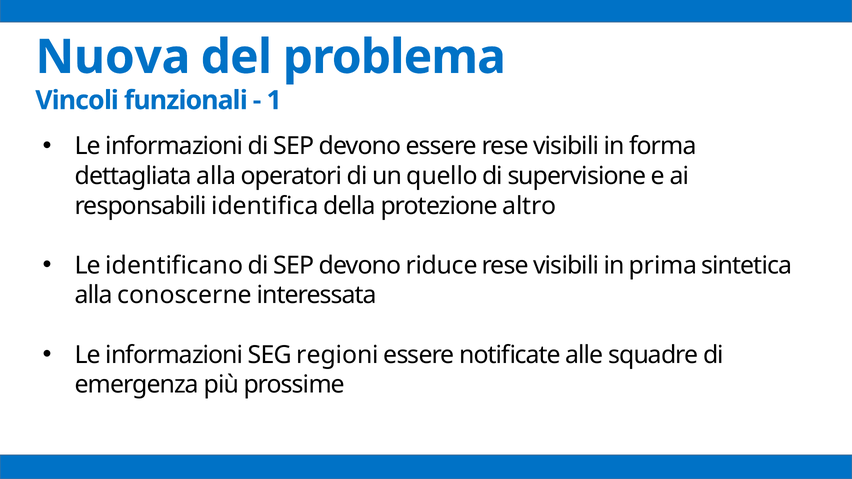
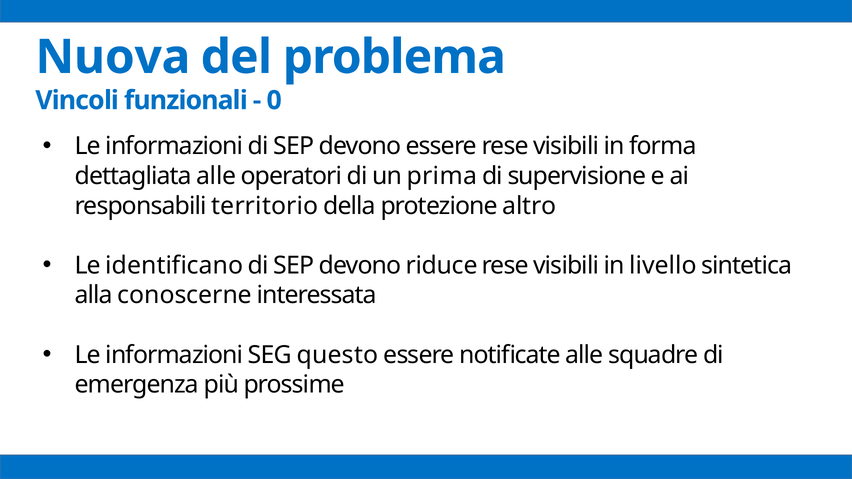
1: 1 -> 0
dettagliata alla: alla -> alle
quello: quello -> prima
identifica: identifica -> territorio
prima: prima -> livello
regioni: regioni -> questo
